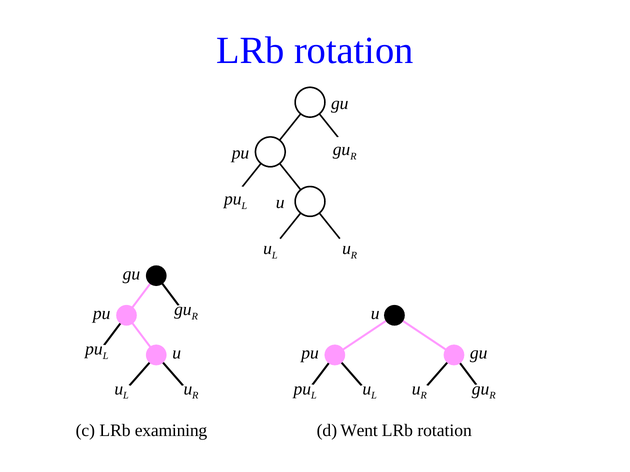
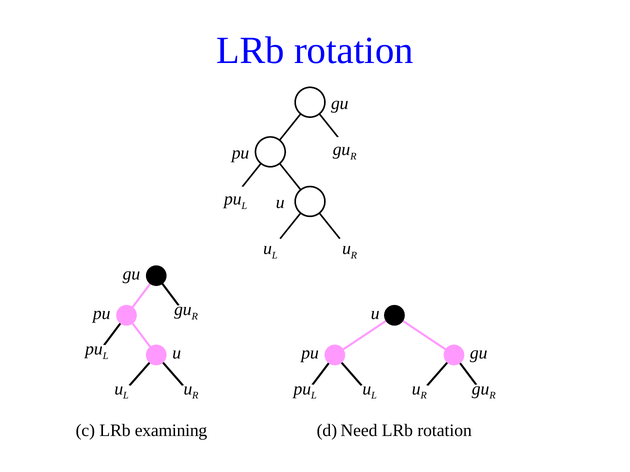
Went: Went -> Need
